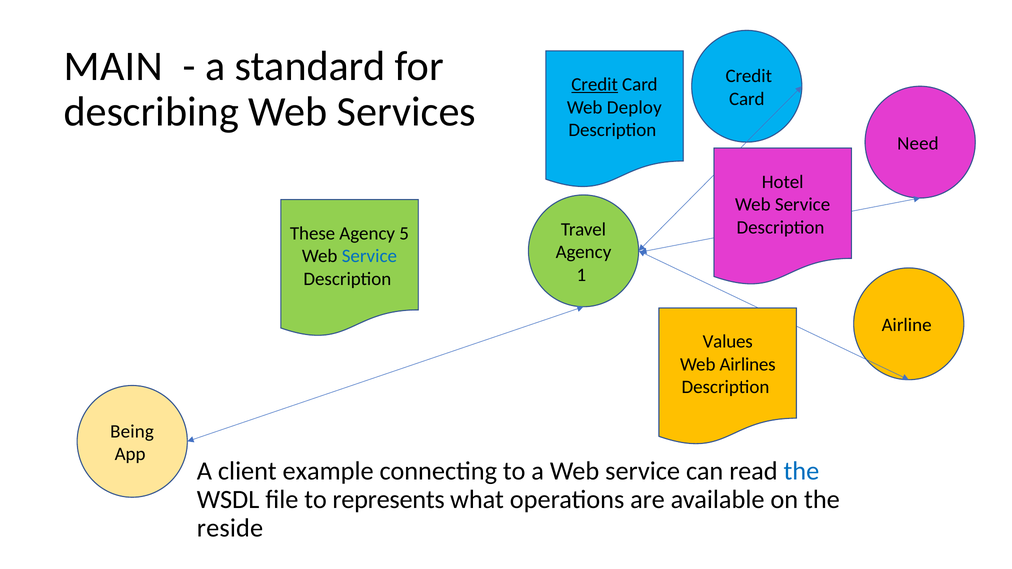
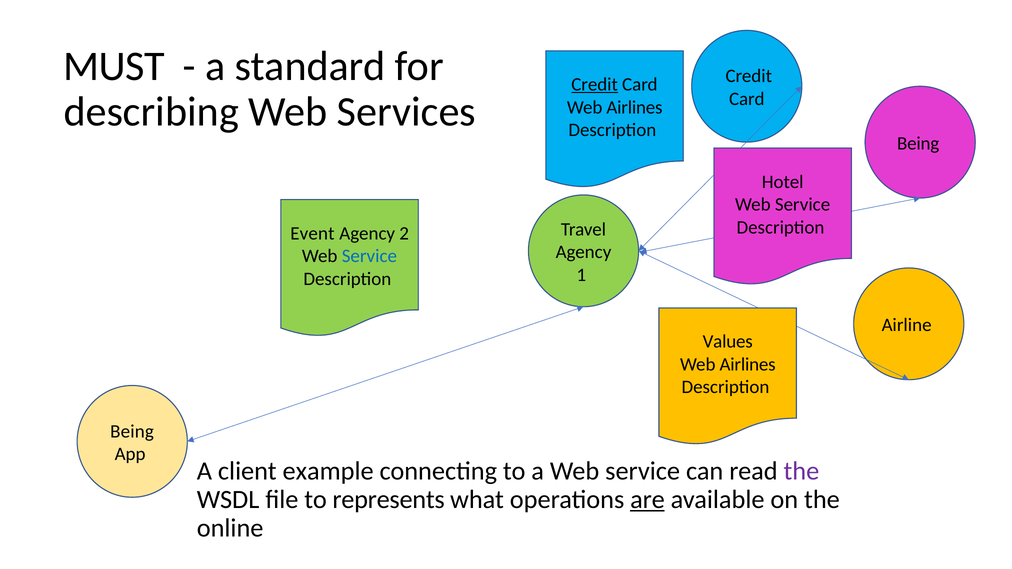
MAIN: MAIN -> MUST
Deploy at (634, 107): Deploy -> Airlines
Need at (918, 143): Need -> Being
These: These -> Event
5: 5 -> 2
the at (801, 471) colour: blue -> purple
are underline: none -> present
reside: reside -> online
